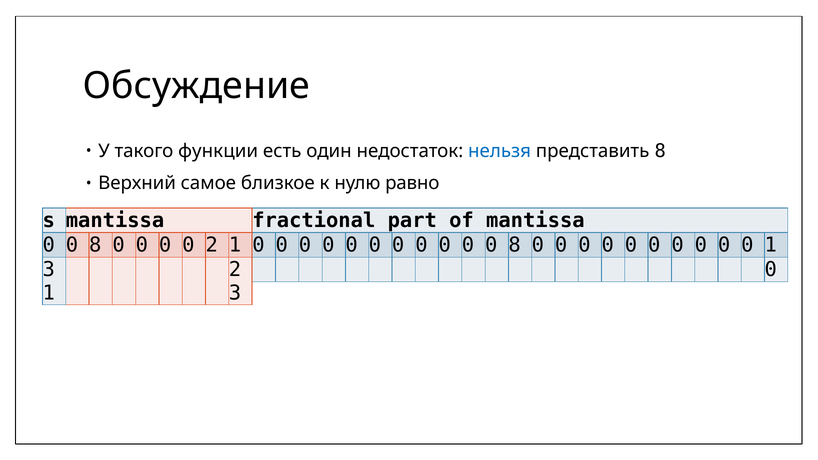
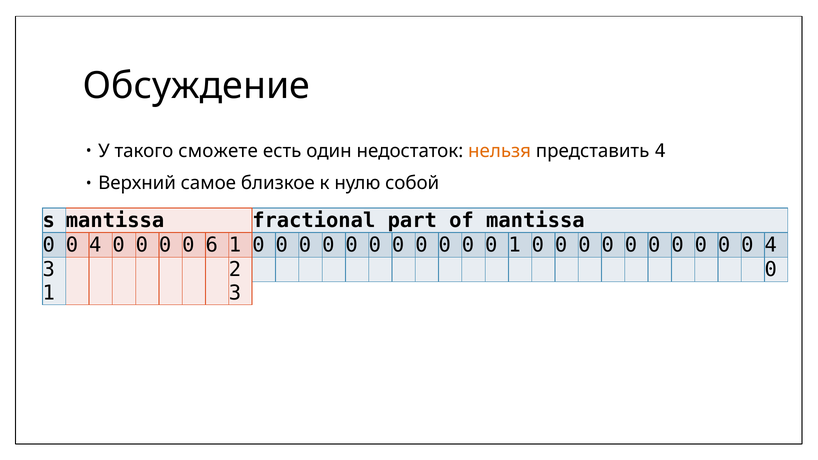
функции: функции -> сможете
нельзя colour: blue -> orange
представить 8: 8 -> 4
равно: равно -> собой
8 at (95, 245): 8 -> 4
0 2: 2 -> 6
0 0 8: 8 -> 1
0 0 1: 1 -> 4
